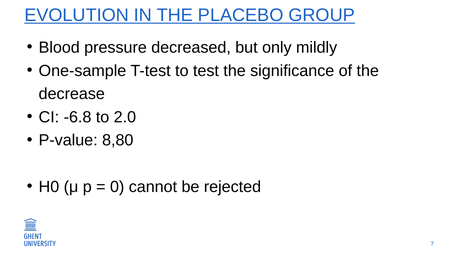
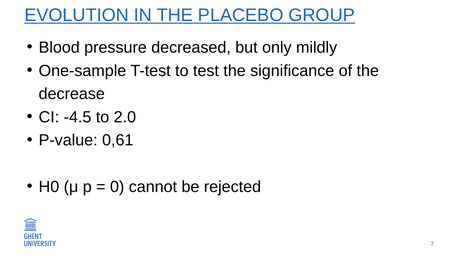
-6.8: -6.8 -> -4.5
8,80: 8,80 -> 0,61
